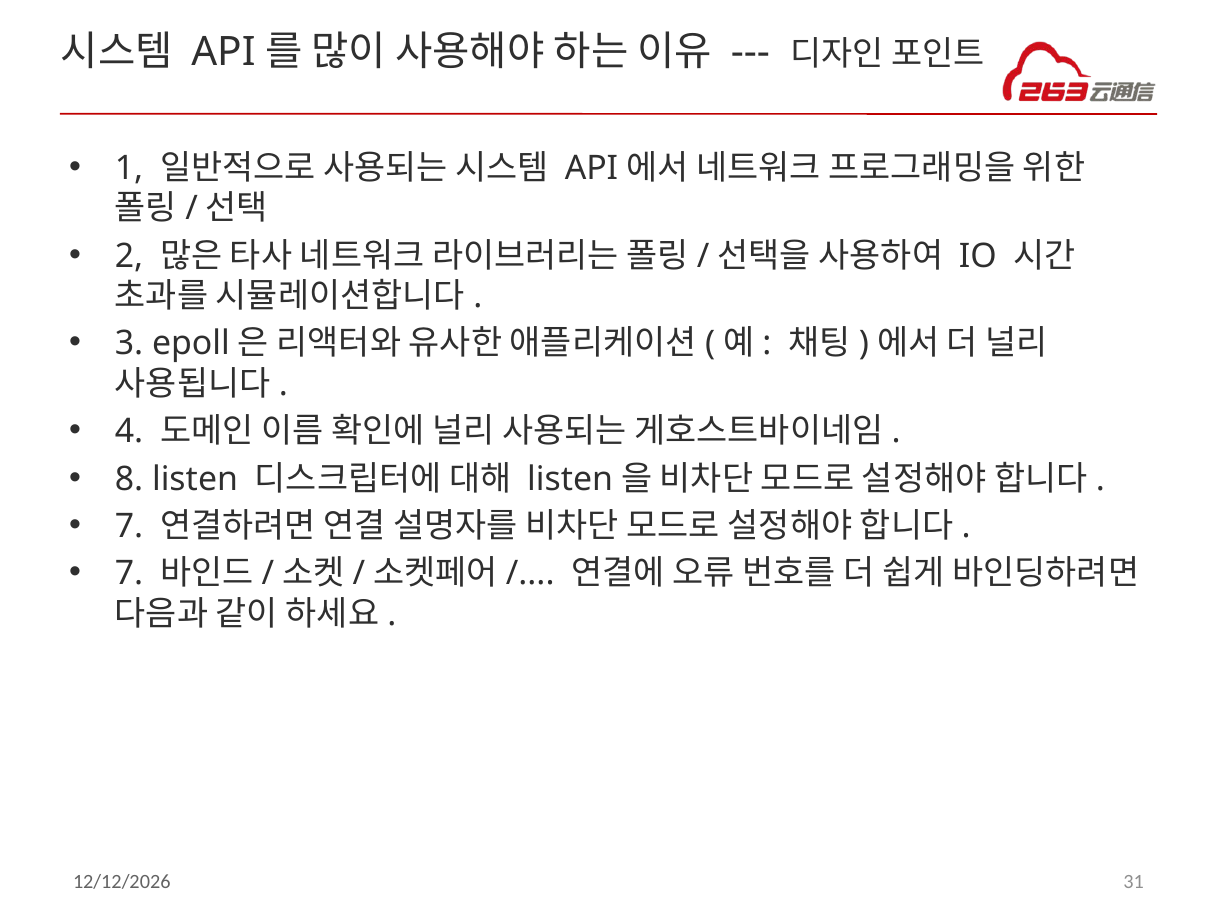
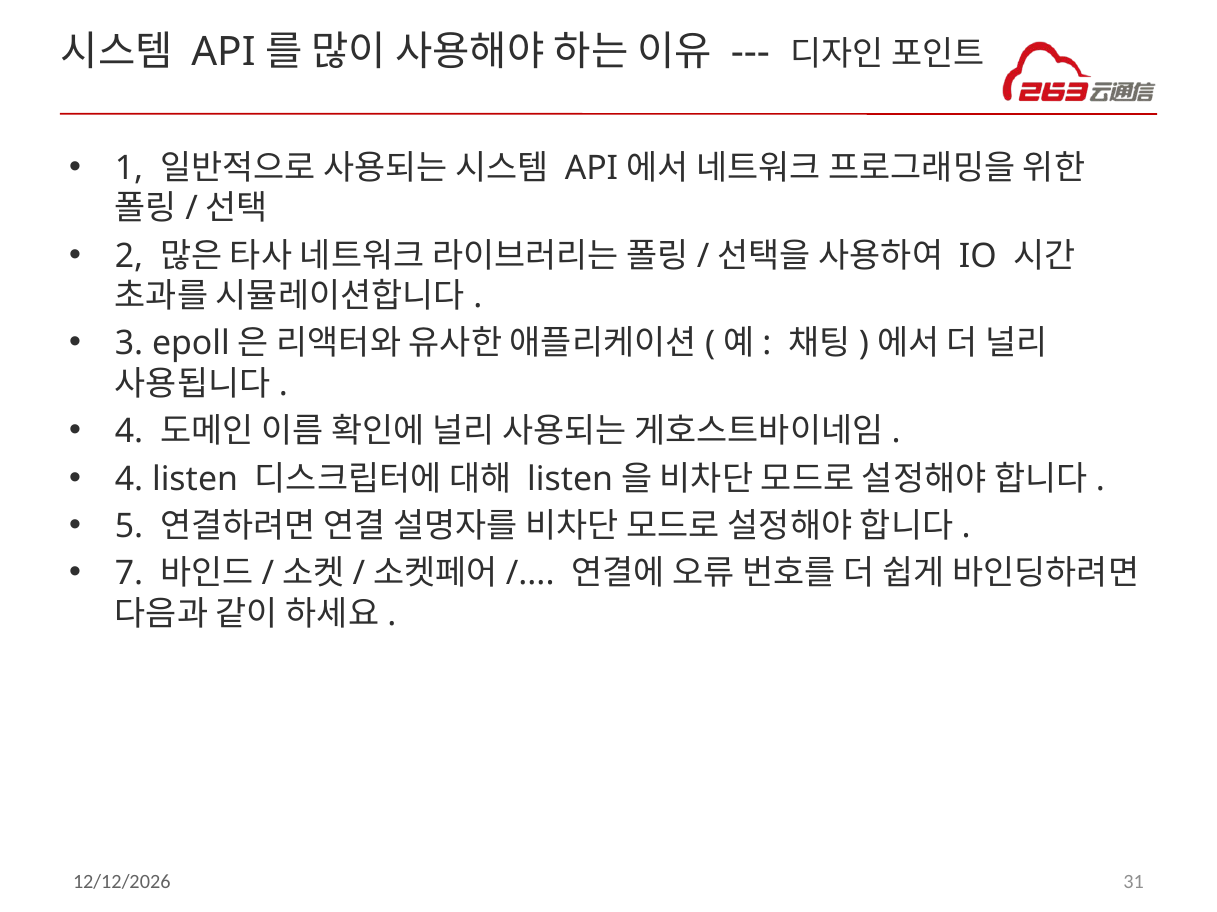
8 at (129, 479): 8 -> 4
7 at (129, 527): 7 -> 5
